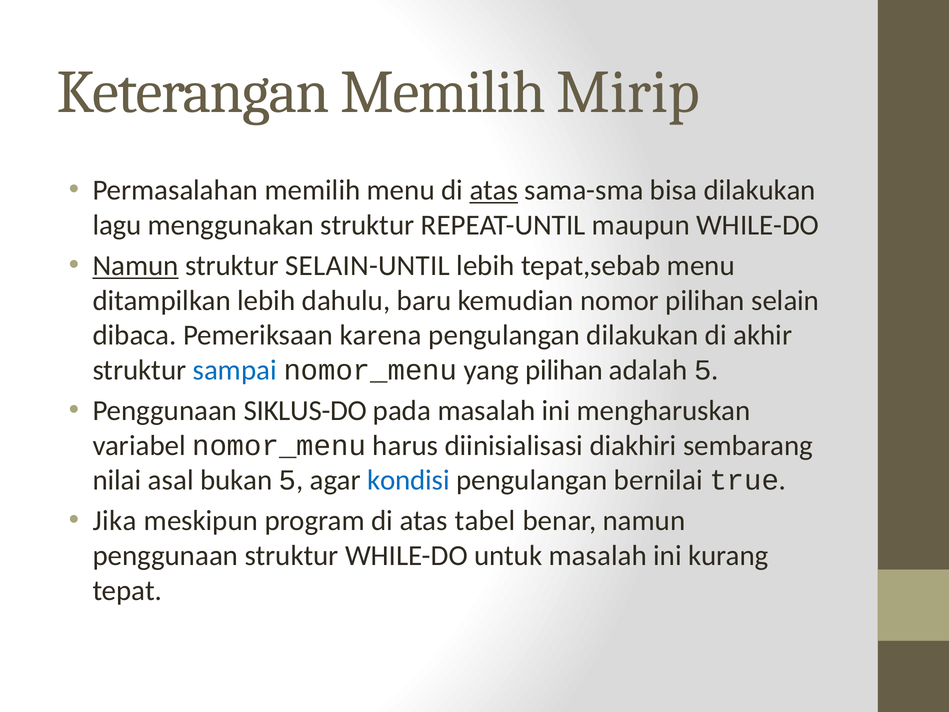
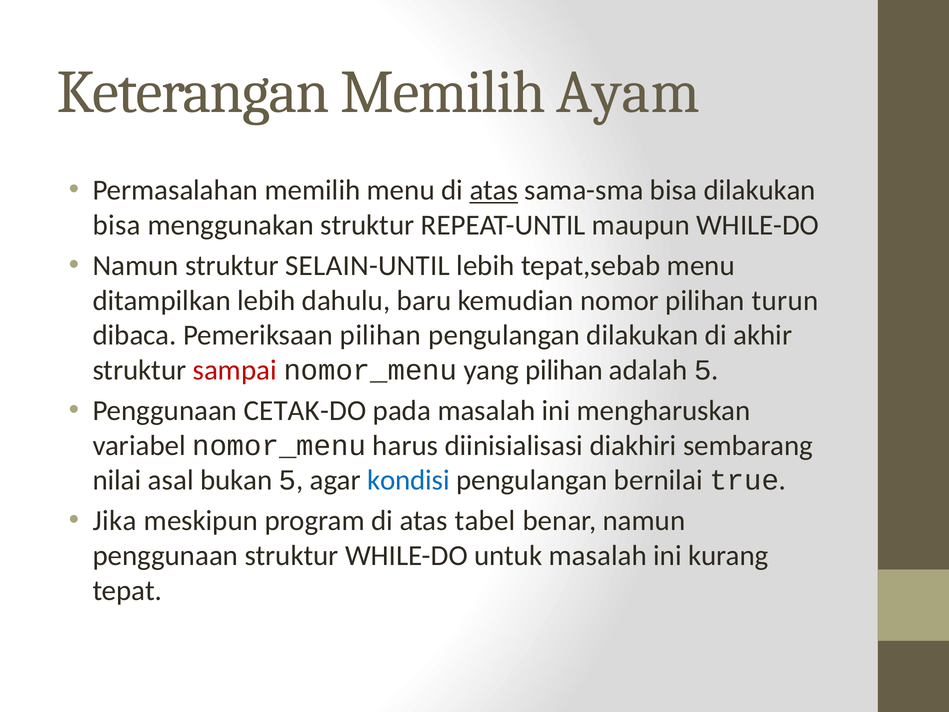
Mirip: Mirip -> Ayam
lagu at (117, 225): lagu -> bisa
Namun at (136, 266) underline: present -> none
selain: selain -> turun
Pemeriksaan karena: karena -> pilihan
sampai colour: blue -> red
SIKLUS-DO: SIKLUS-DO -> CETAK-DO
